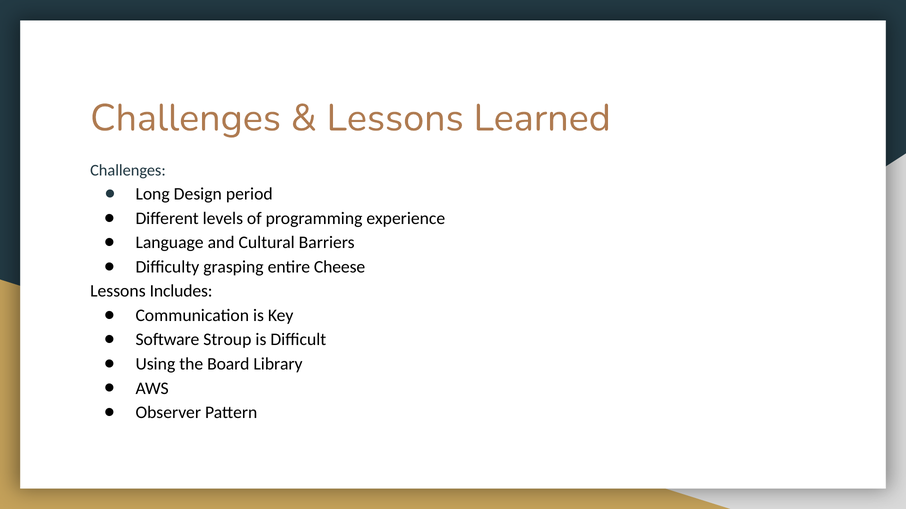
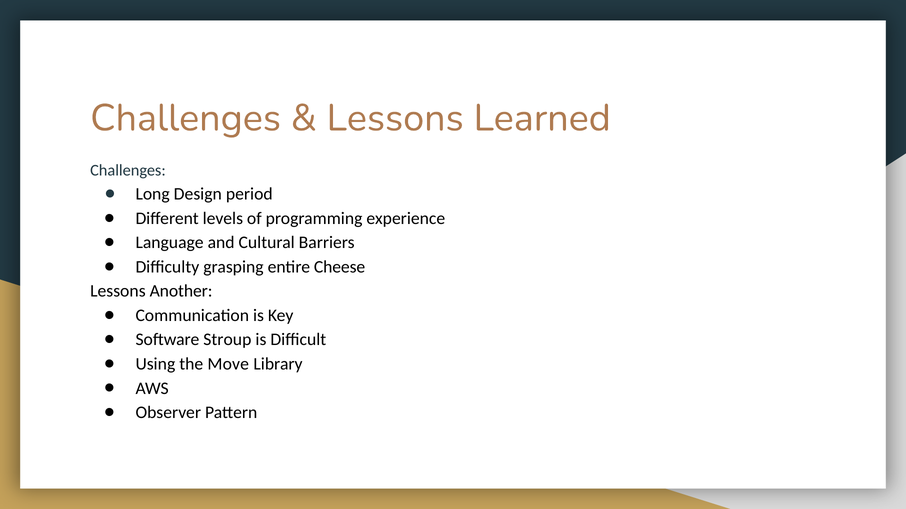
Includes: Includes -> Another
Board: Board -> Move
